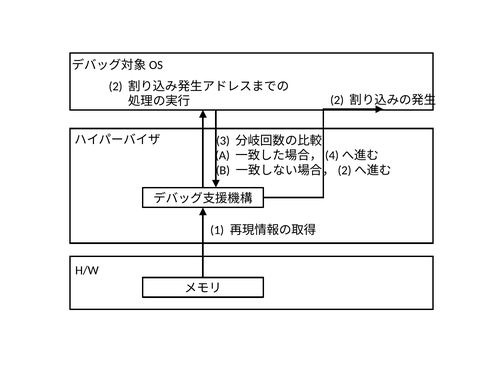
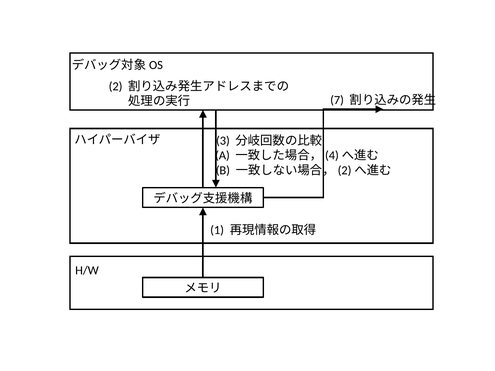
2 at (337, 100): 2 -> 7
